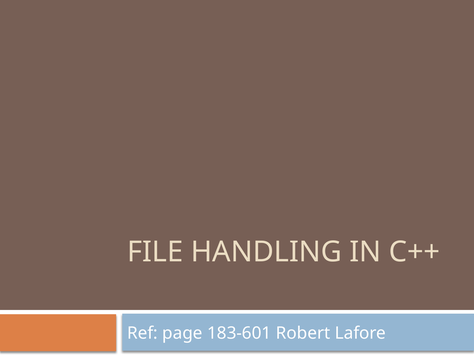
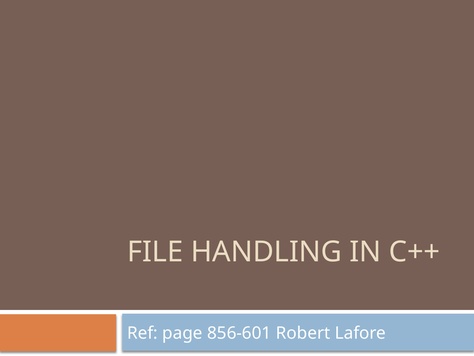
183-601: 183-601 -> 856-601
